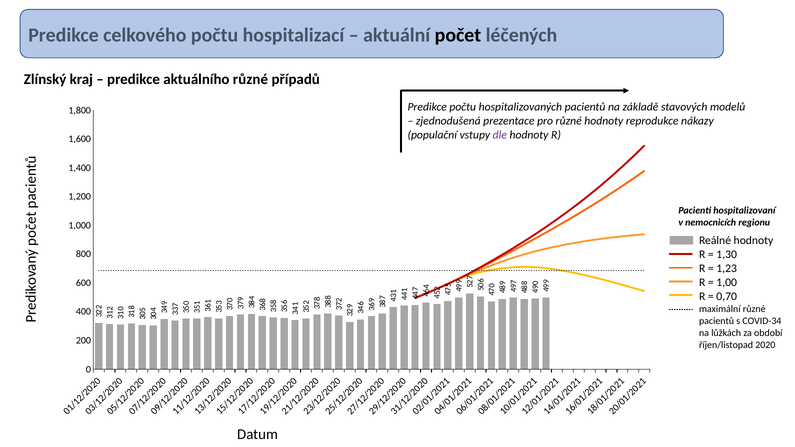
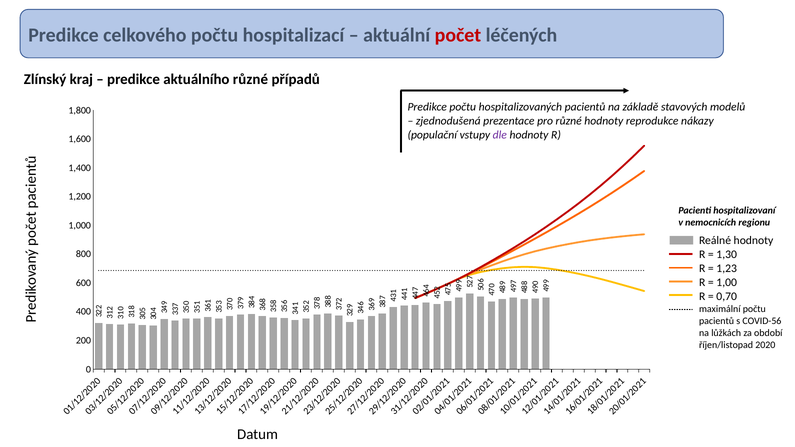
počet colour: black -> red
maximální různé: různé -> počtu
COVID-34: COVID-34 -> COVID-56
